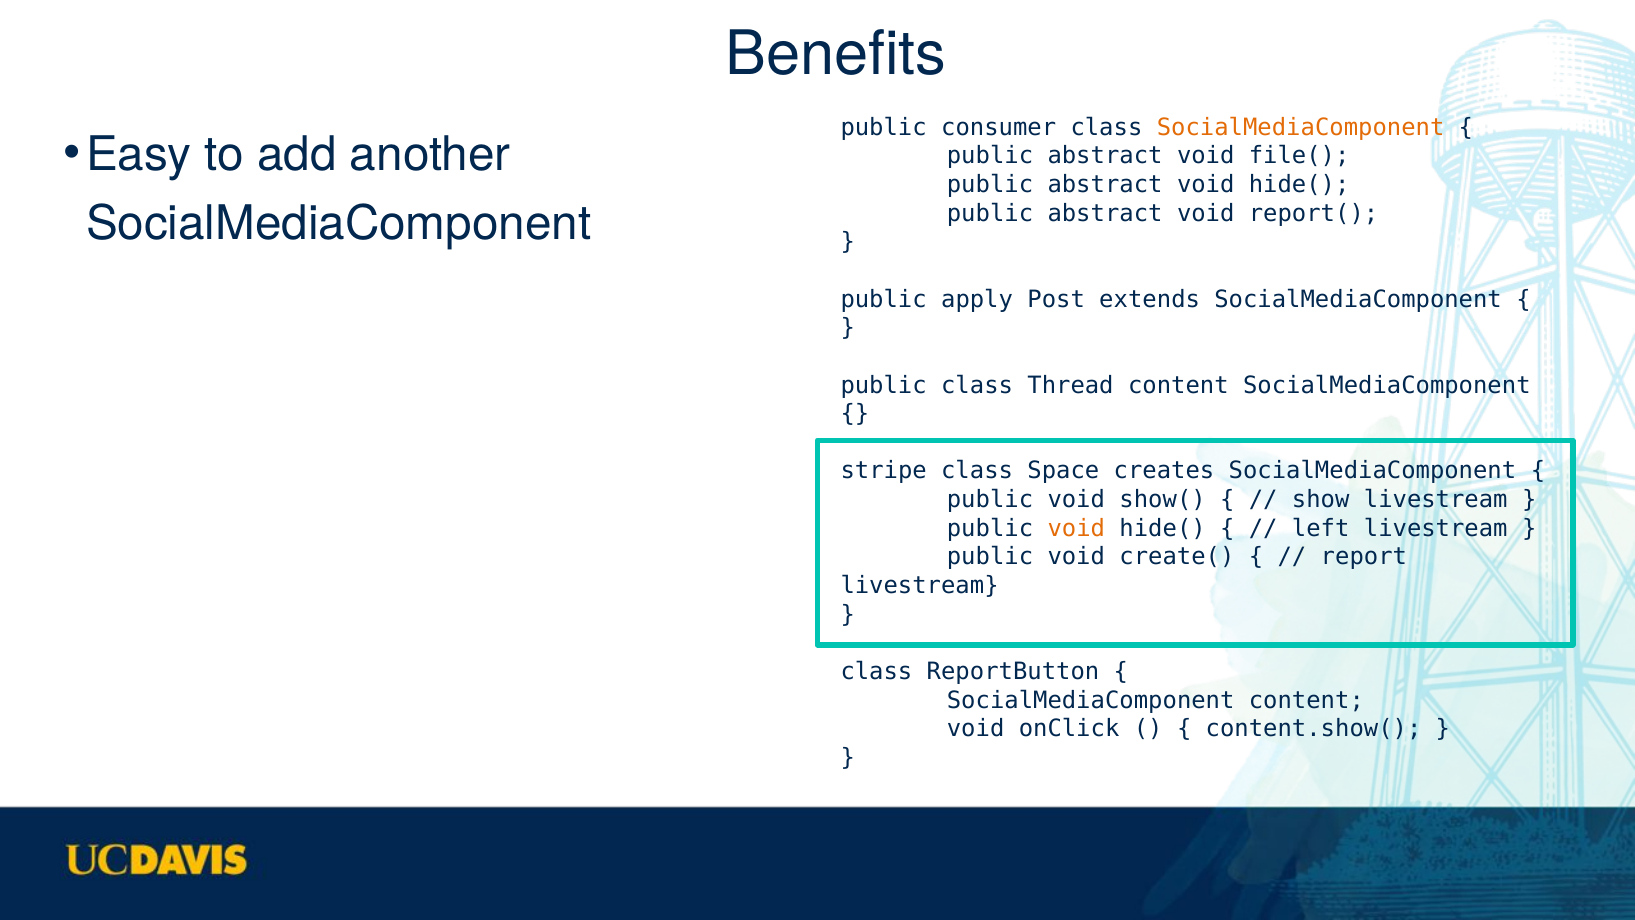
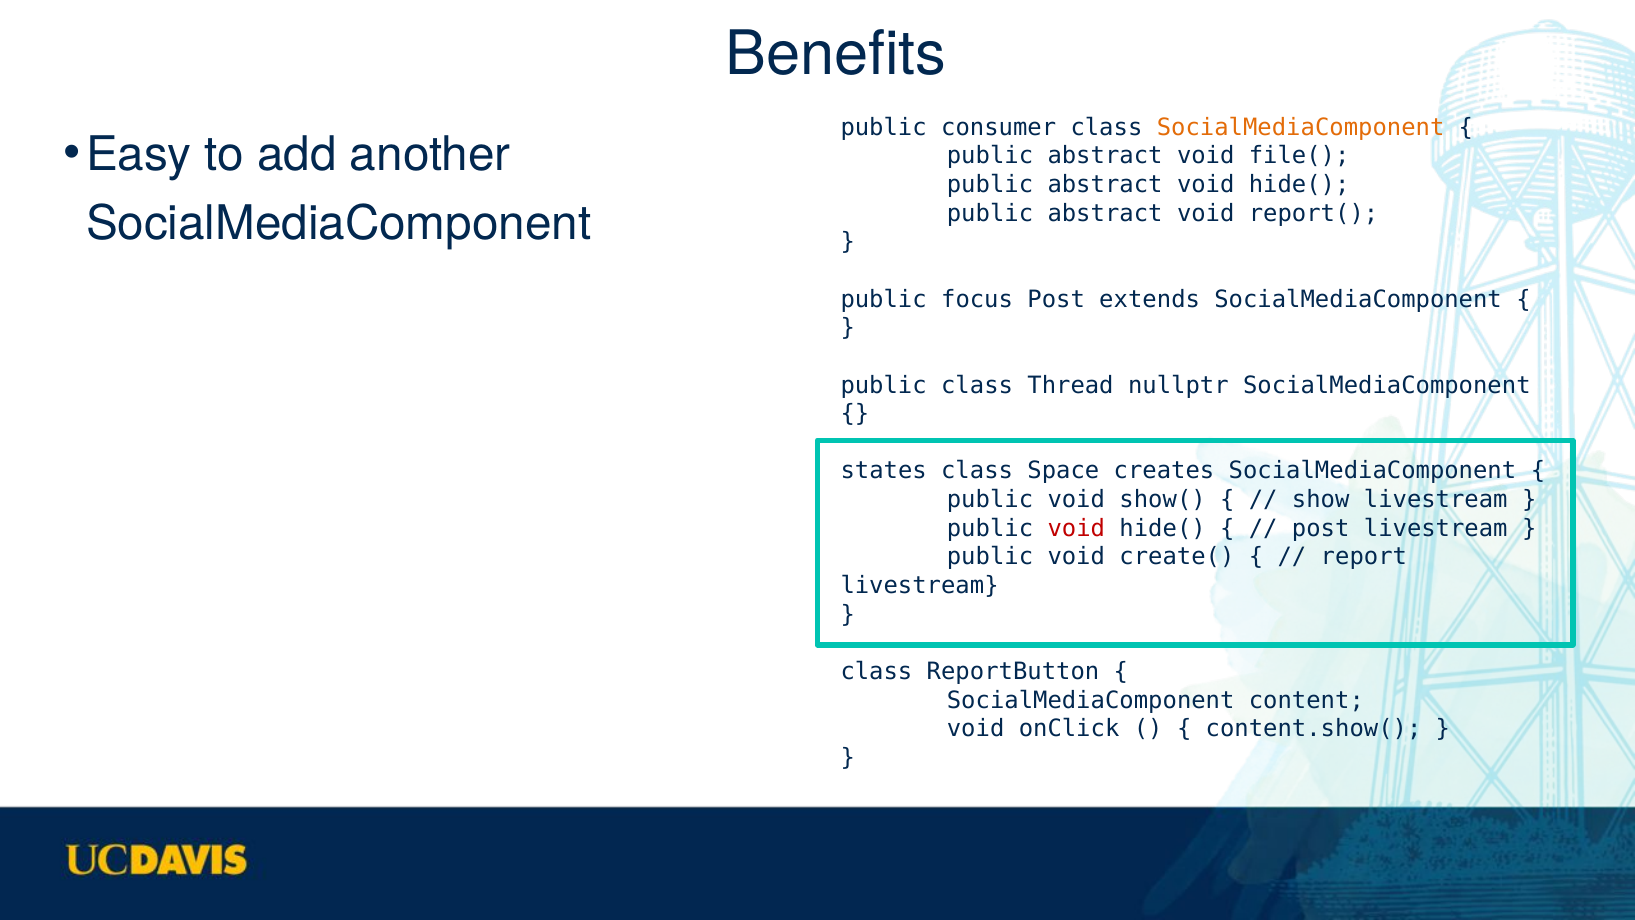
apply: apply -> focus
Thread content: content -> nullptr
stripe: stripe -> states
void at (1076, 528) colour: orange -> red
left at (1321, 528): left -> post
